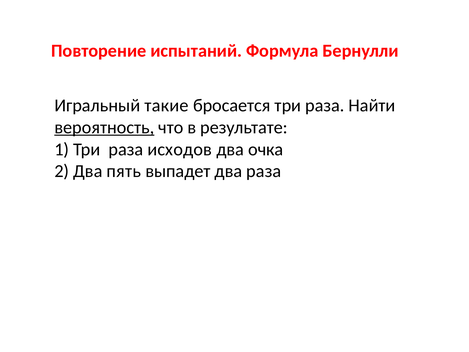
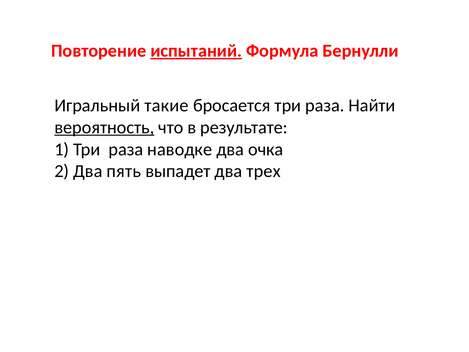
испытаний underline: none -> present
исходов: исходов -> наводке
два раза: раза -> трех
